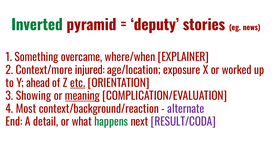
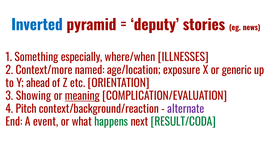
Inverted colour: green -> blue
overcame: overcame -> especially
EXPLAINER: EXPLAINER -> ILLNESSES
injured: injured -> named
worked: worked -> generic
etc underline: present -> none
Most: Most -> Pitch
detail: detail -> event
RESULT/CODA colour: purple -> green
